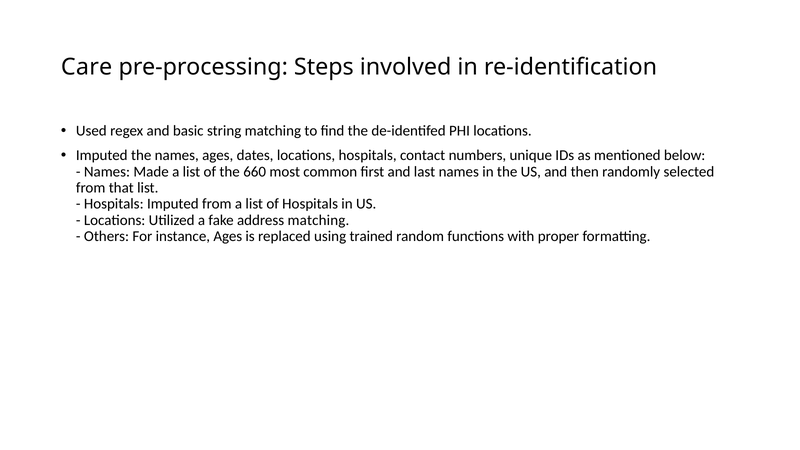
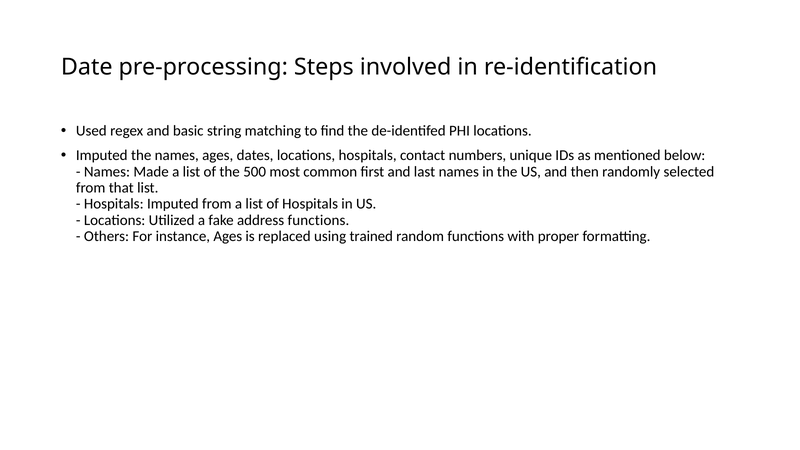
Care: Care -> Date
660: 660 -> 500
address matching: matching -> functions
